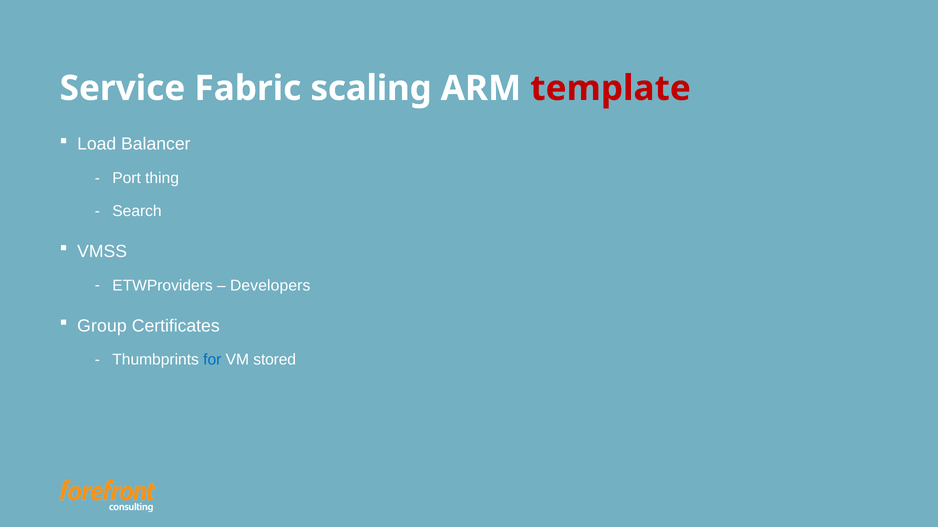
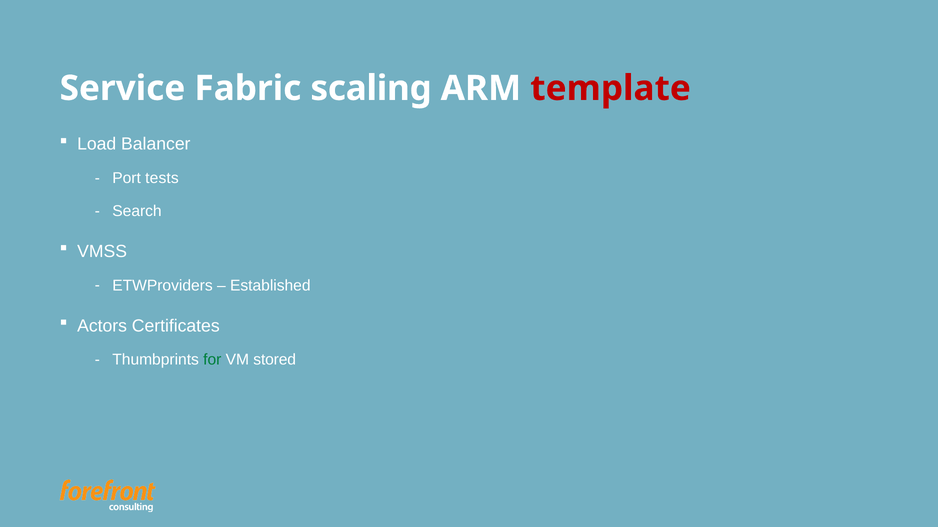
thing: thing -> tests
Developers: Developers -> Established
Group: Group -> Actors
for colour: blue -> green
